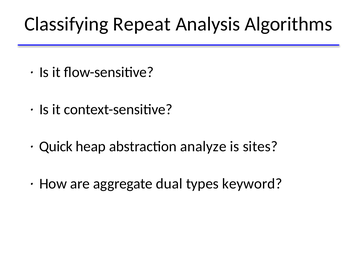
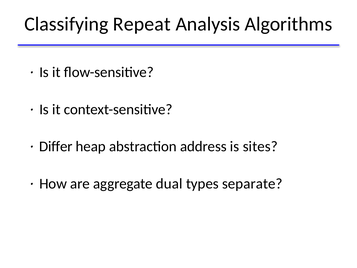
Quick: Quick -> Differ
analyze: analyze -> address
keyword: keyword -> separate
